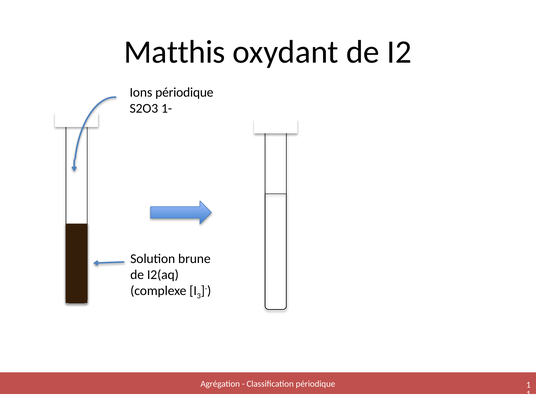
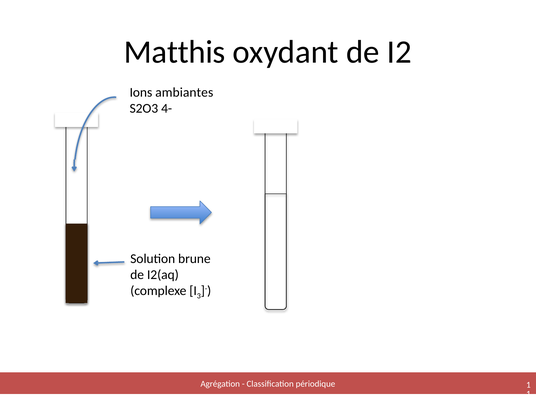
Ions périodique: périodique -> ambiantes
1-: 1- -> 4-
